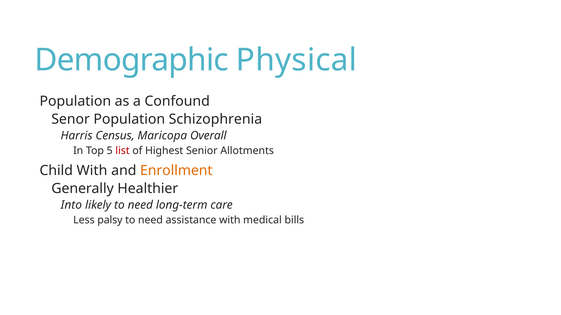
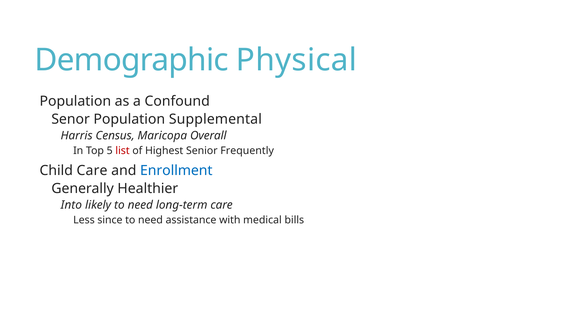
Schizophrenia: Schizophrenia -> Supplemental
Allotments: Allotments -> Frequently
Child With: With -> Care
Enrollment colour: orange -> blue
palsy: palsy -> since
